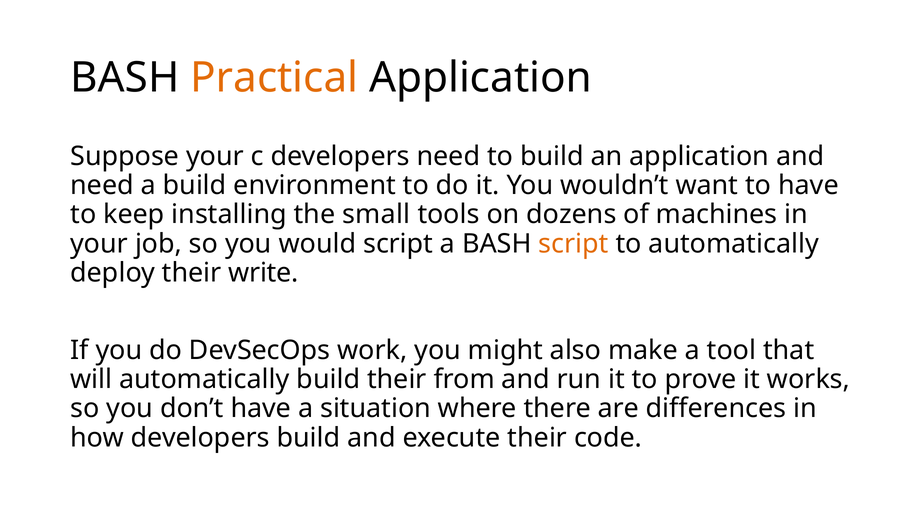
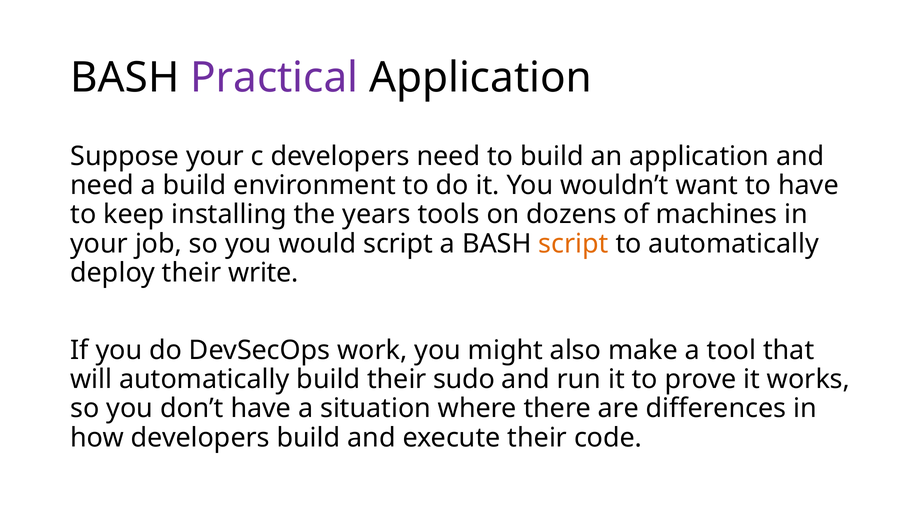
Practical colour: orange -> purple
small: small -> years
from: from -> sudo
